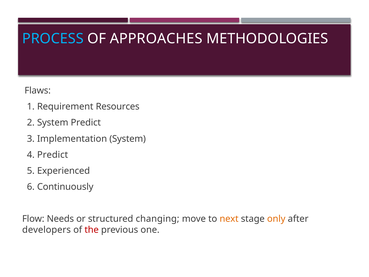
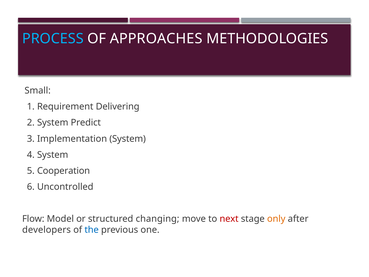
Flaws: Flaws -> Small
Resources: Resources -> Delivering
4 Predict: Predict -> System
Experienced: Experienced -> Cooperation
Continuously: Continuously -> Uncontrolled
Needs: Needs -> Model
next colour: orange -> red
the colour: red -> blue
